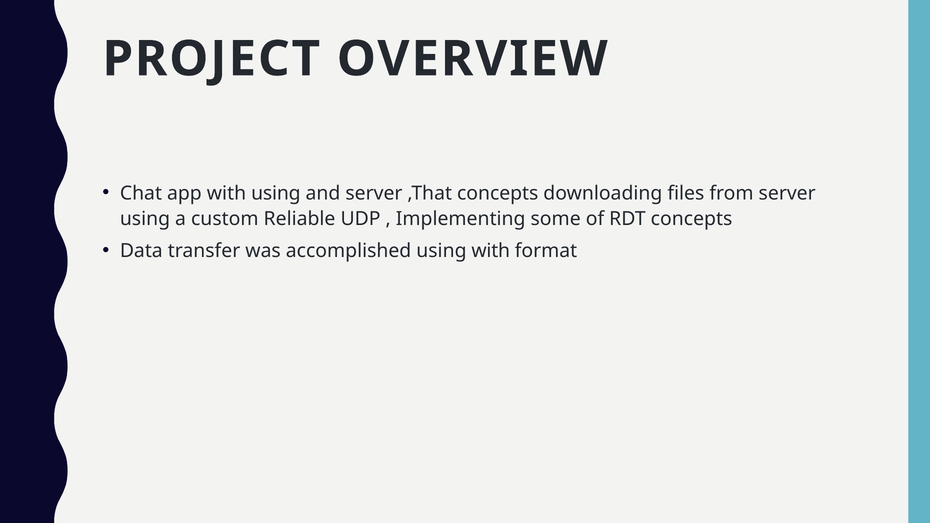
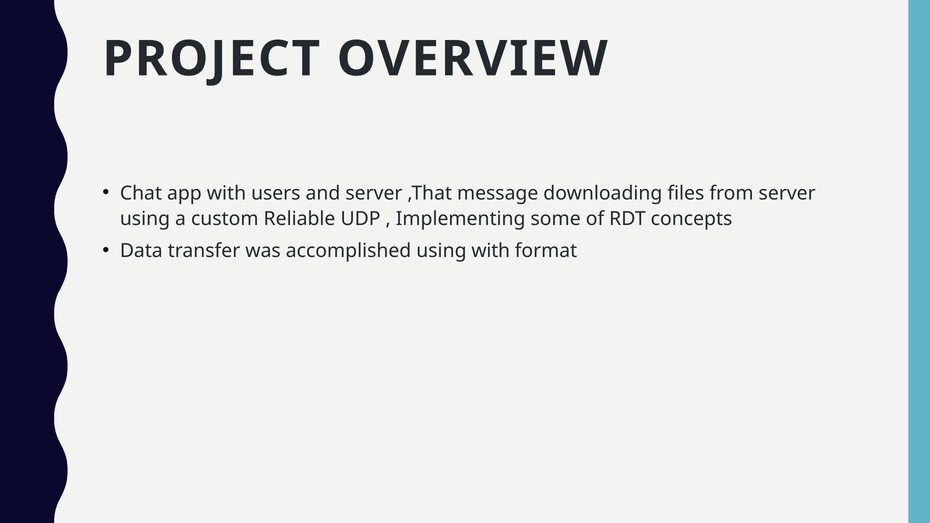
with using: using -> users
,That concepts: concepts -> message
